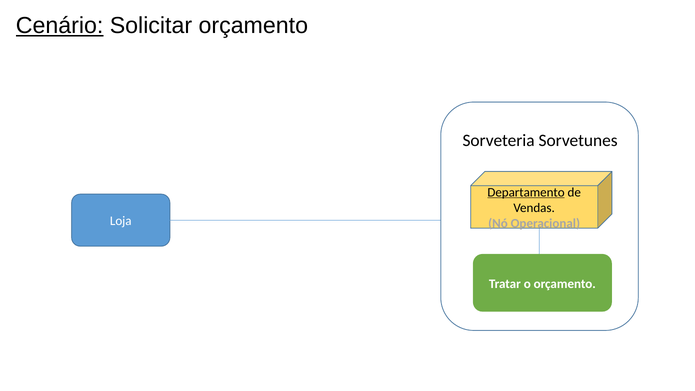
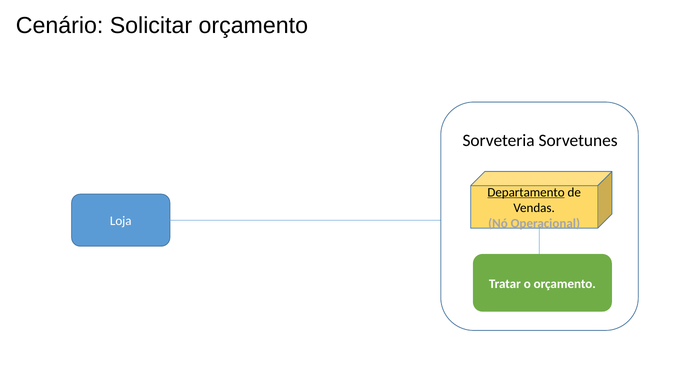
Cenário underline: present -> none
